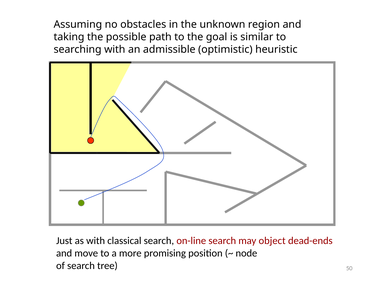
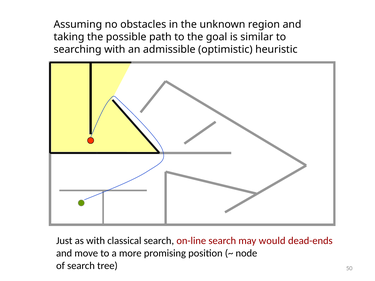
object: object -> would
